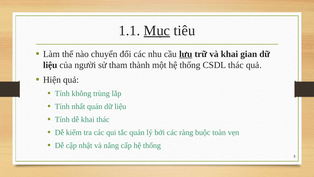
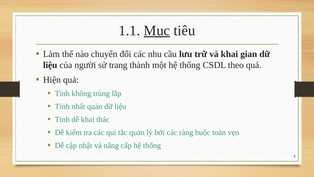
lưu underline: present -> none
tham: tham -> trang
CSDL thác: thác -> theo
